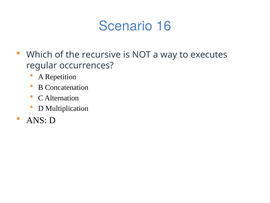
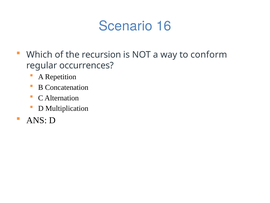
recursive: recursive -> recursion
executes: executes -> conform
